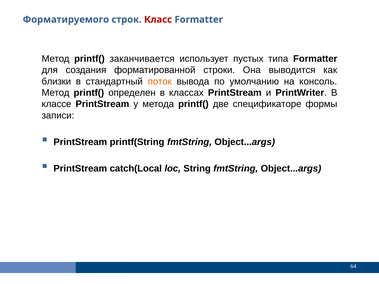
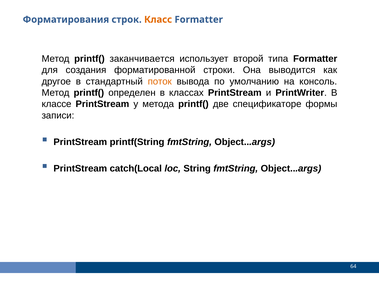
Форматируемого: Форматируемого -> Форматирования
Класс colour: red -> orange
пустых: пустых -> второй
близки: близки -> другое
